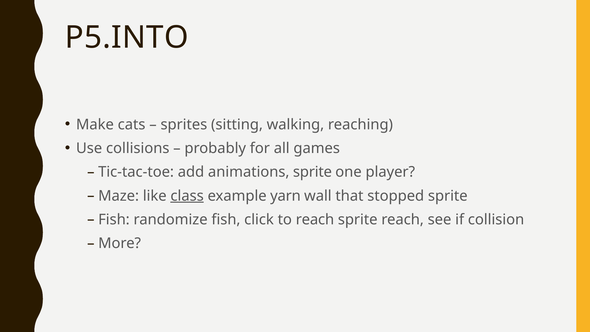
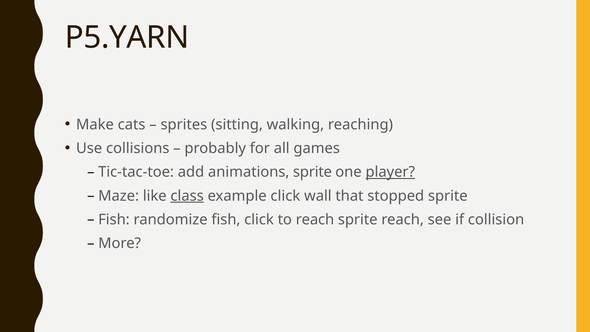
P5.INTO: P5.INTO -> P5.YARN
player underline: none -> present
example yarn: yarn -> click
